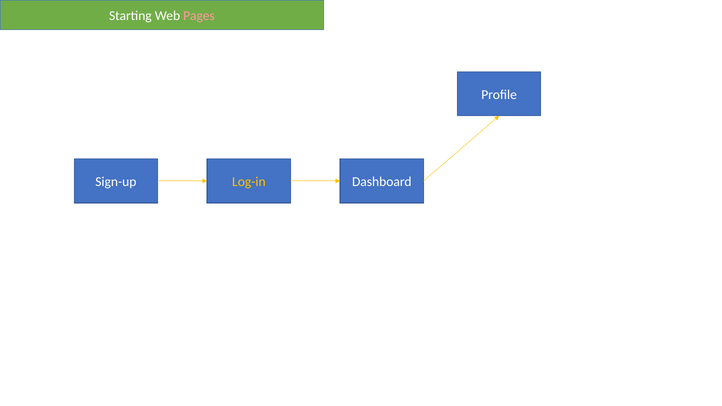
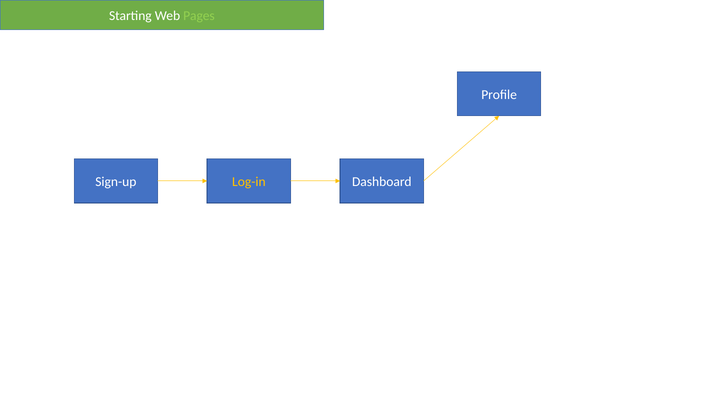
Pages colour: pink -> light green
